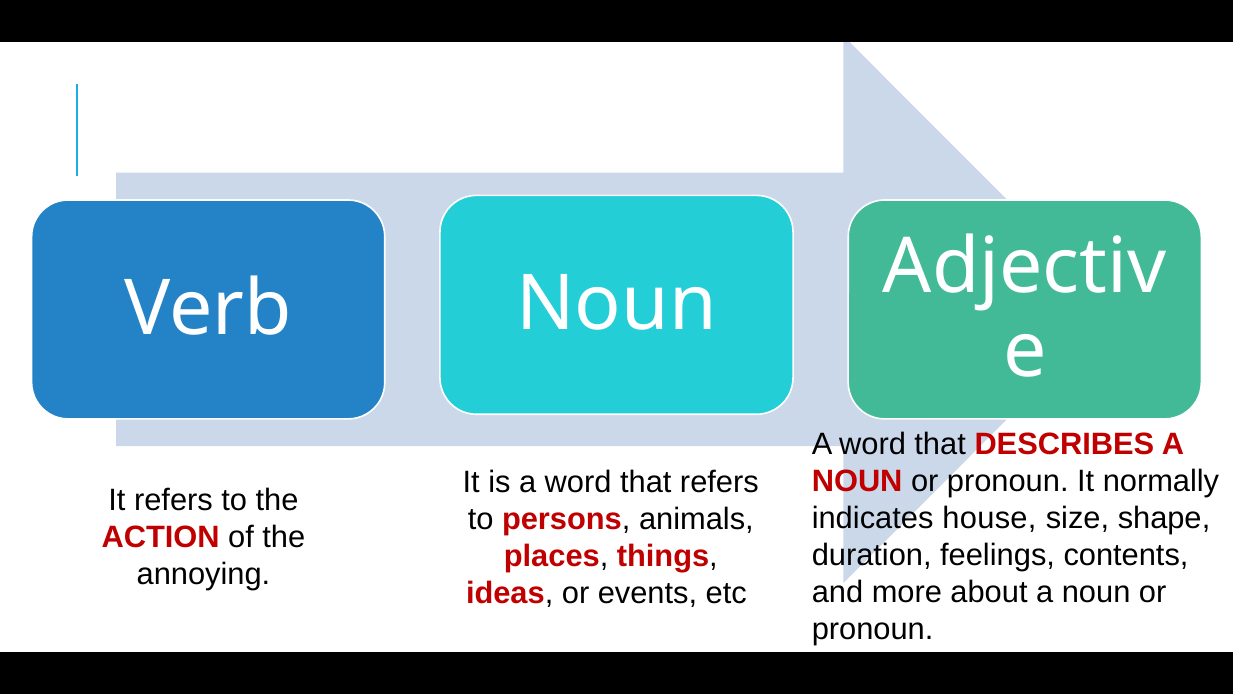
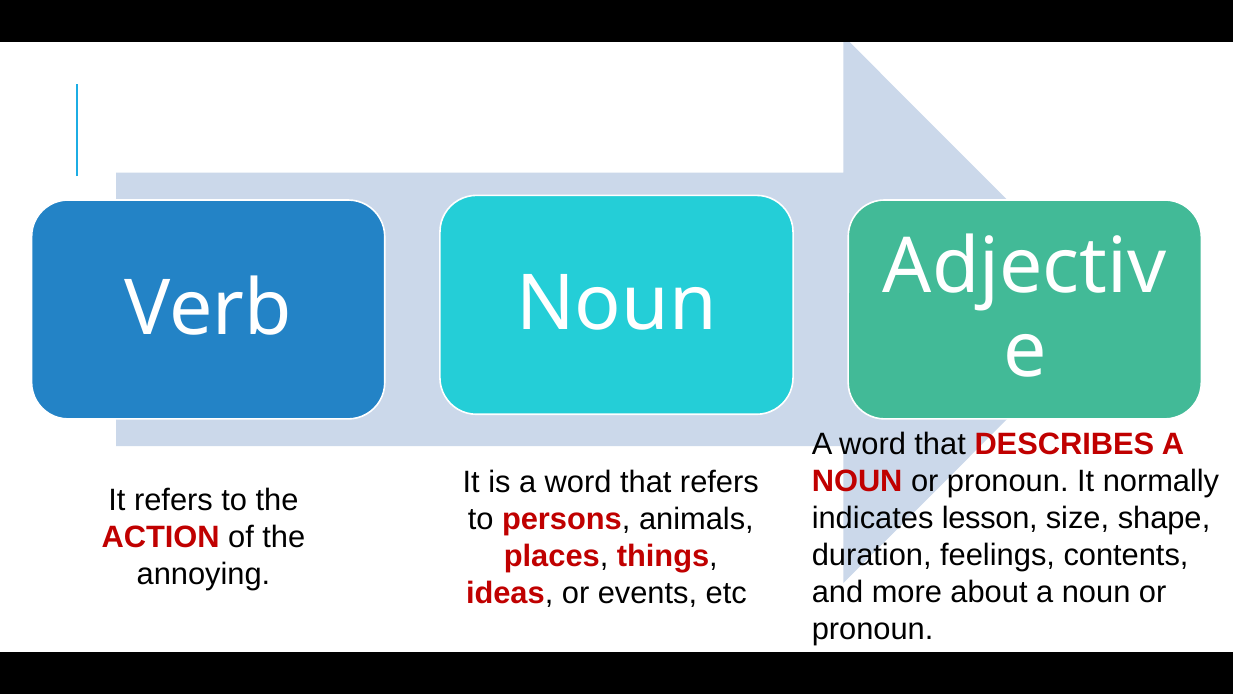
house: house -> lesson
